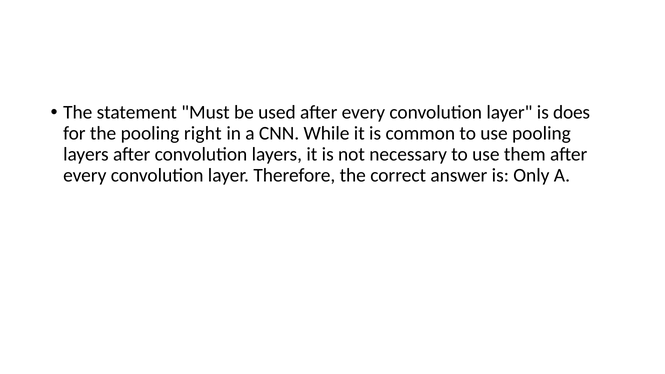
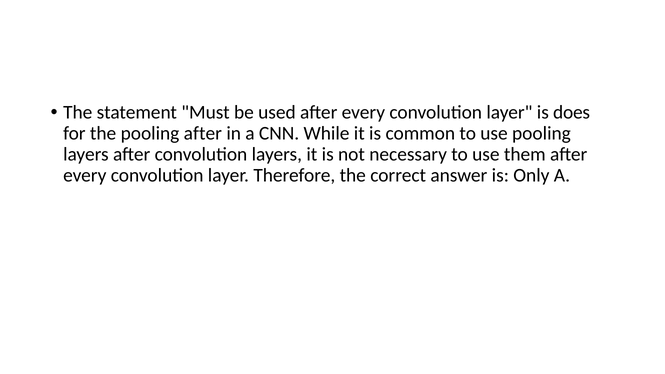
pooling right: right -> after
